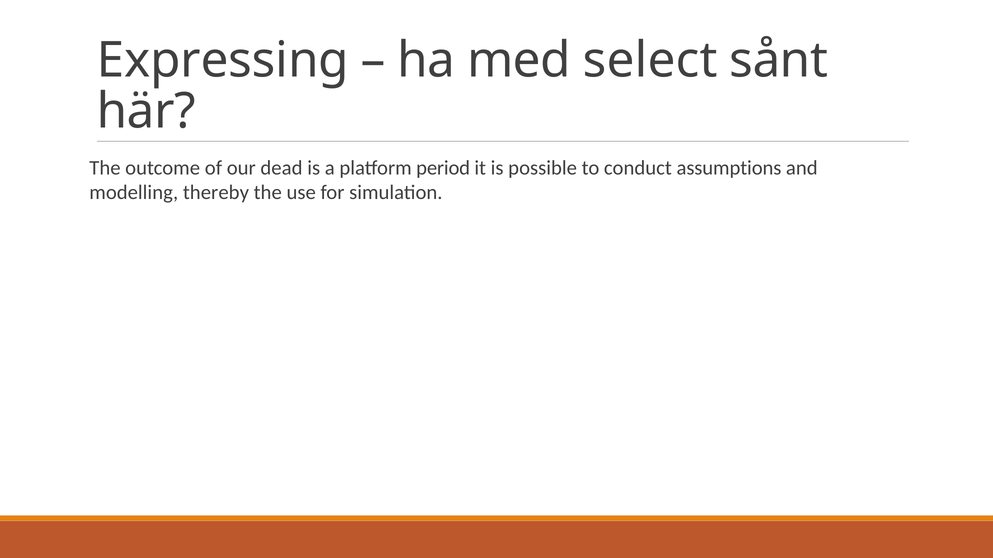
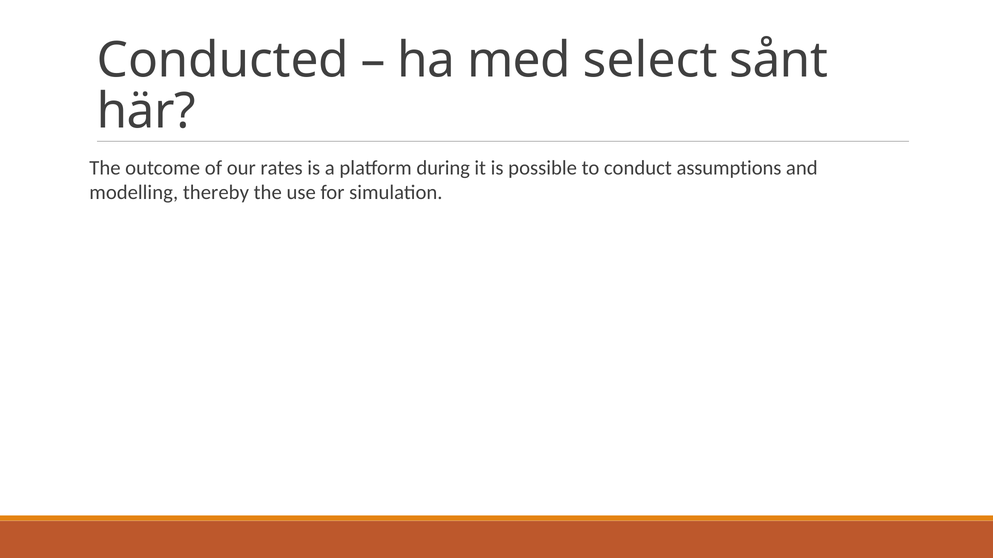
Expressing: Expressing -> Conducted
dead: dead -> rates
period: period -> during
